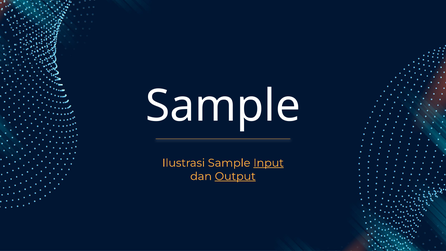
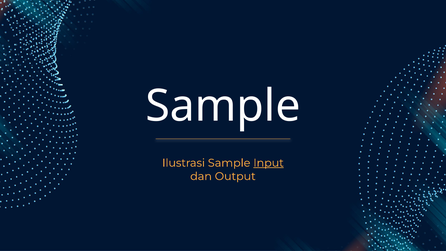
Output underline: present -> none
